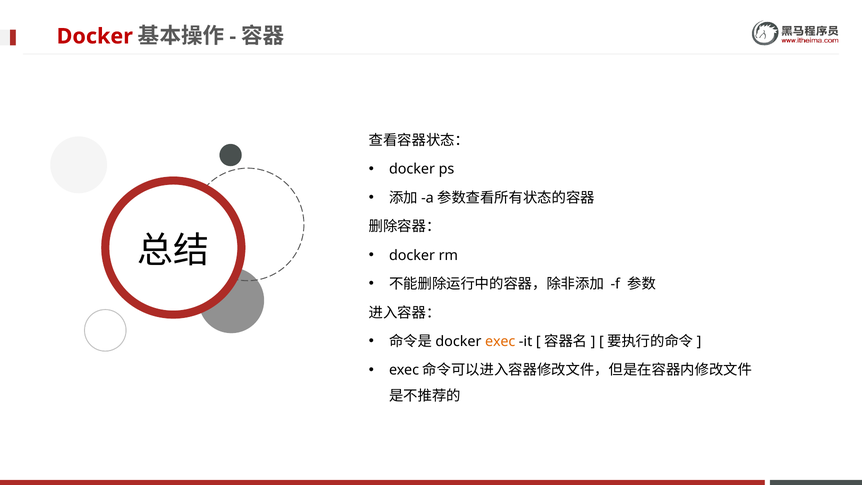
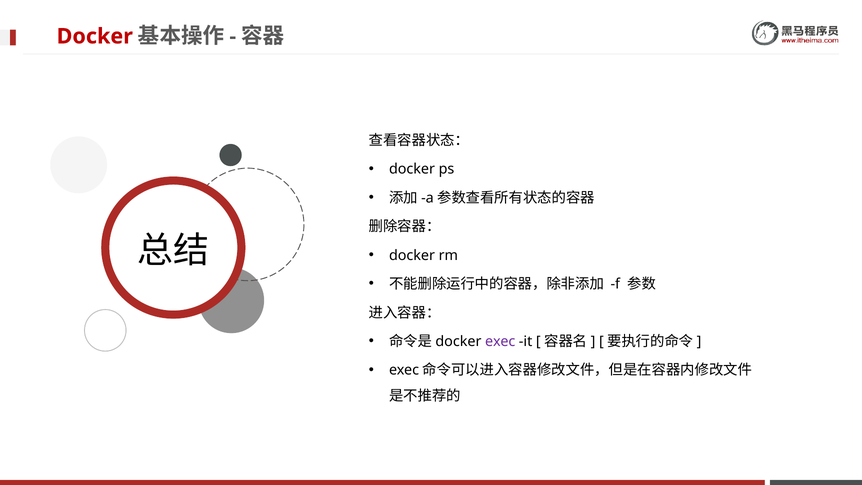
exec colour: orange -> purple
